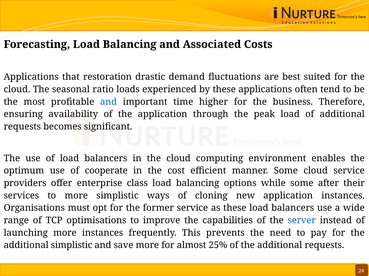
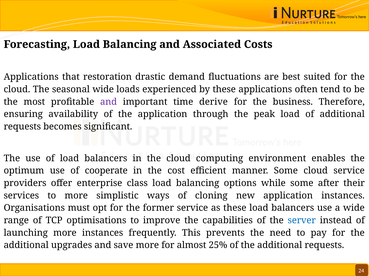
seasonal ratio: ratio -> wide
and at (109, 102) colour: blue -> purple
higher: higher -> derive
additional simplistic: simplistic -> upgrades
